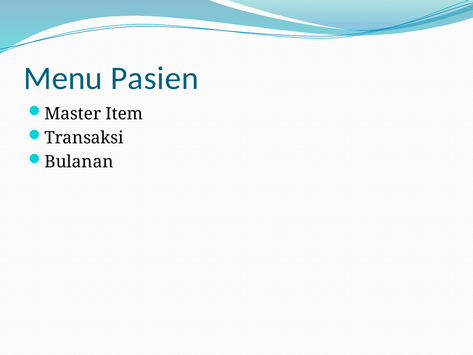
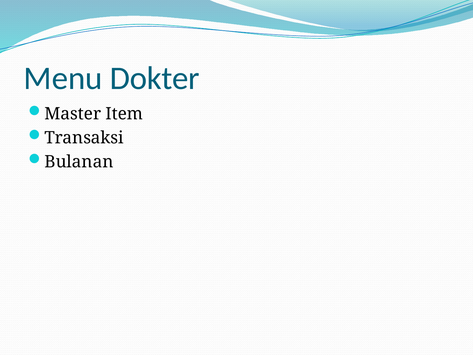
Pasien: Pasien -> Dokter
